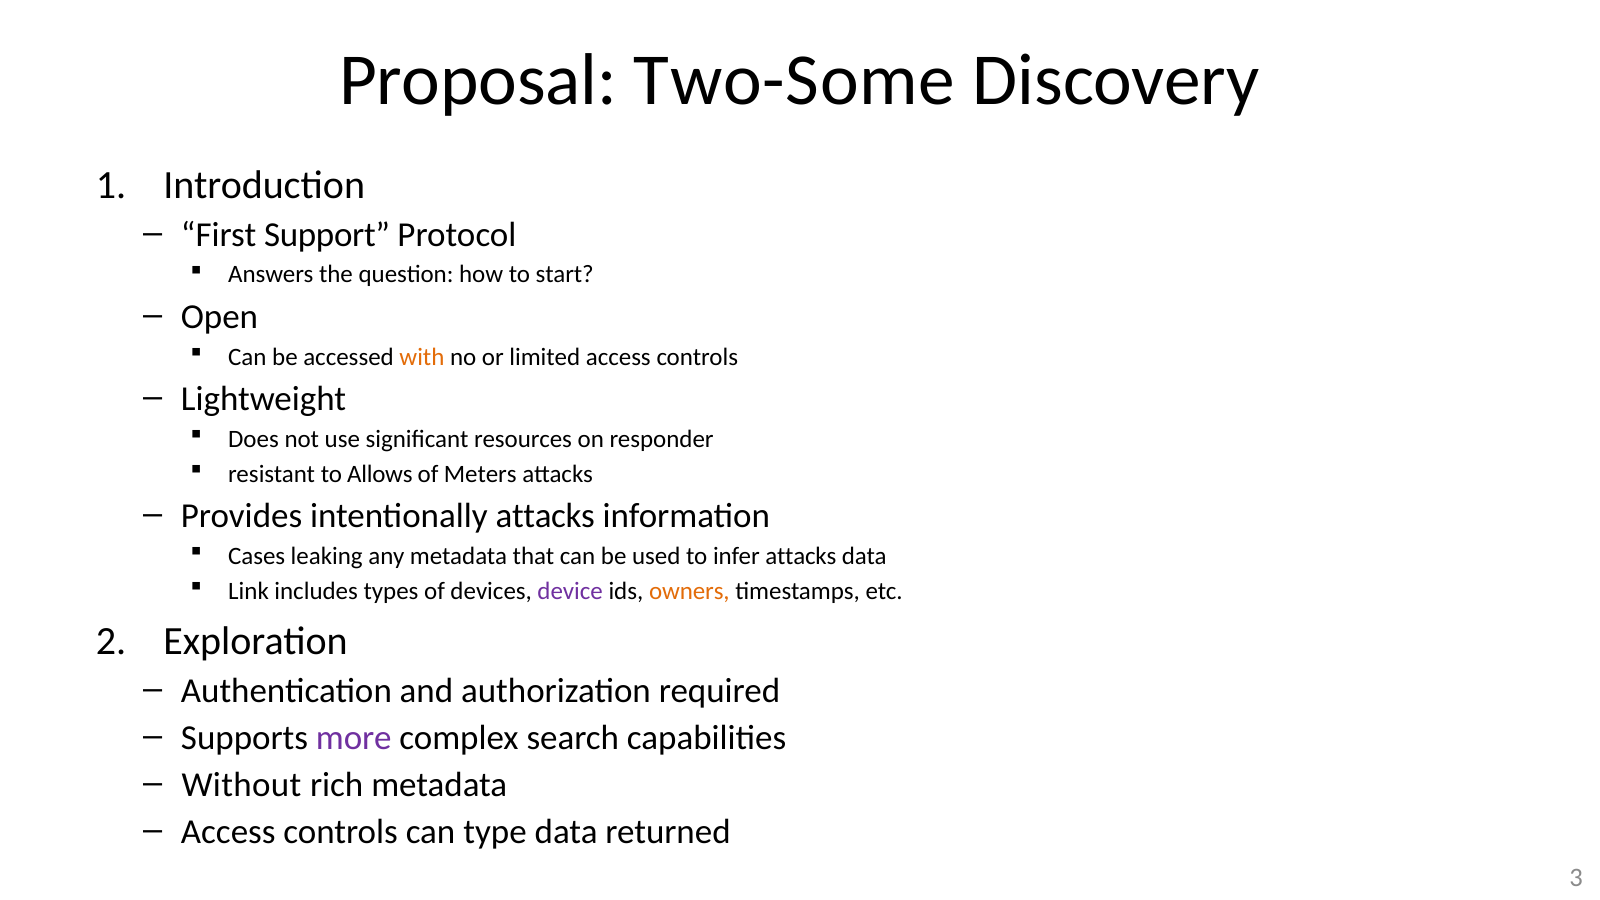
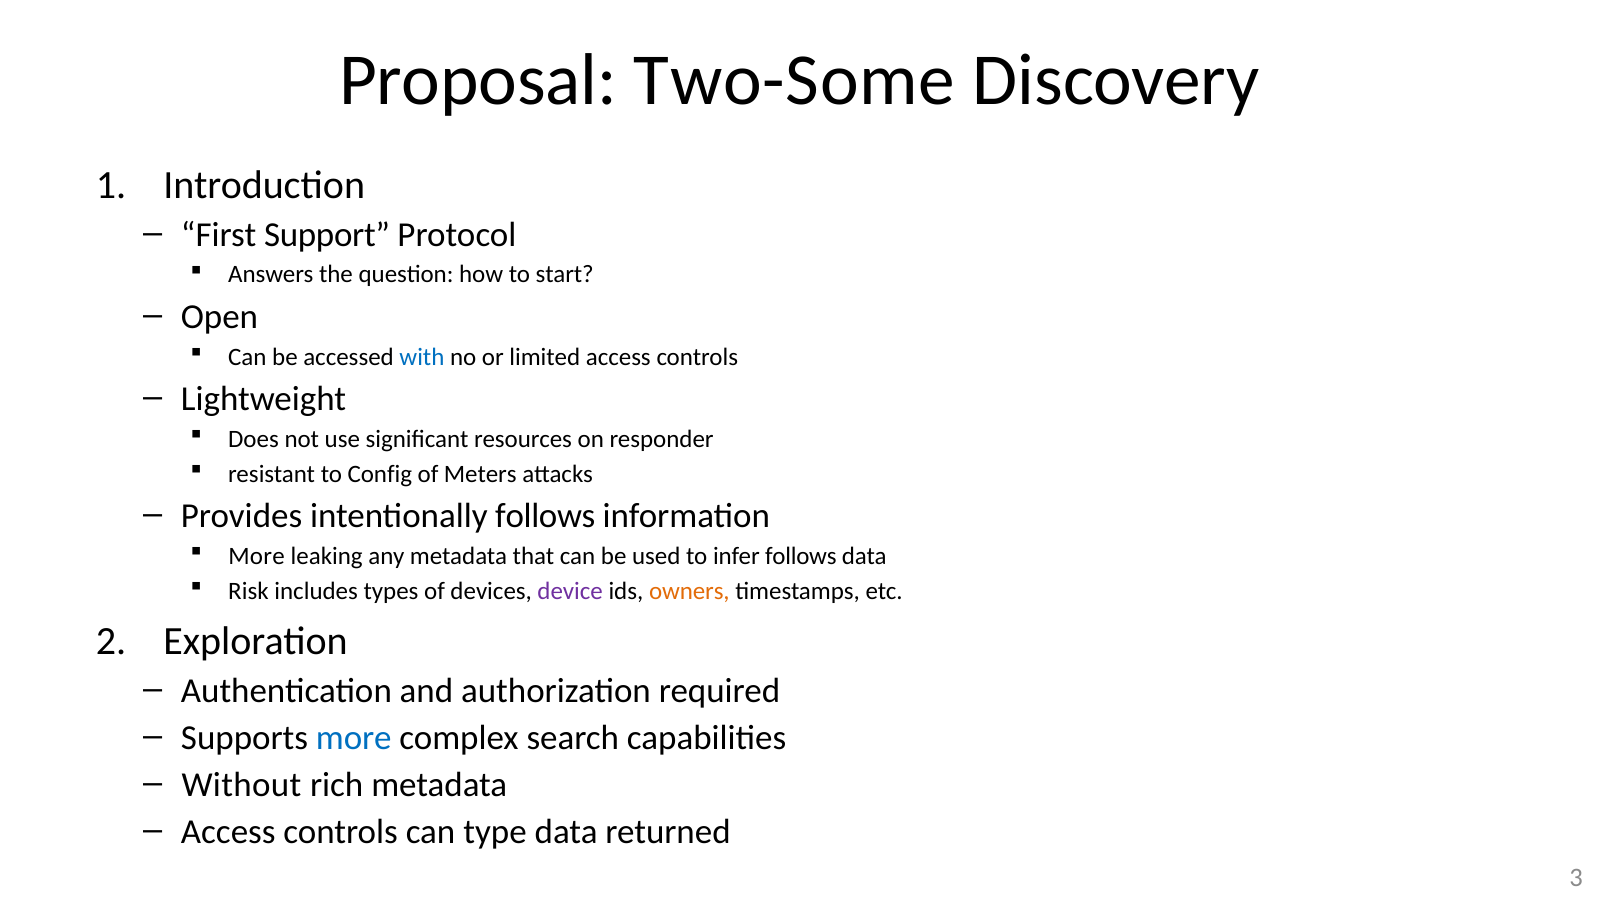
with colour: orange -> blue
Allows: Allows -> Config
intentionally attacks: attacks -> follows
Cases at (257, 556): Cases -> More
infer attacks: attacks -> follows
Link: Link -> Risk
more at (354, 737) colour: purple -> blue
